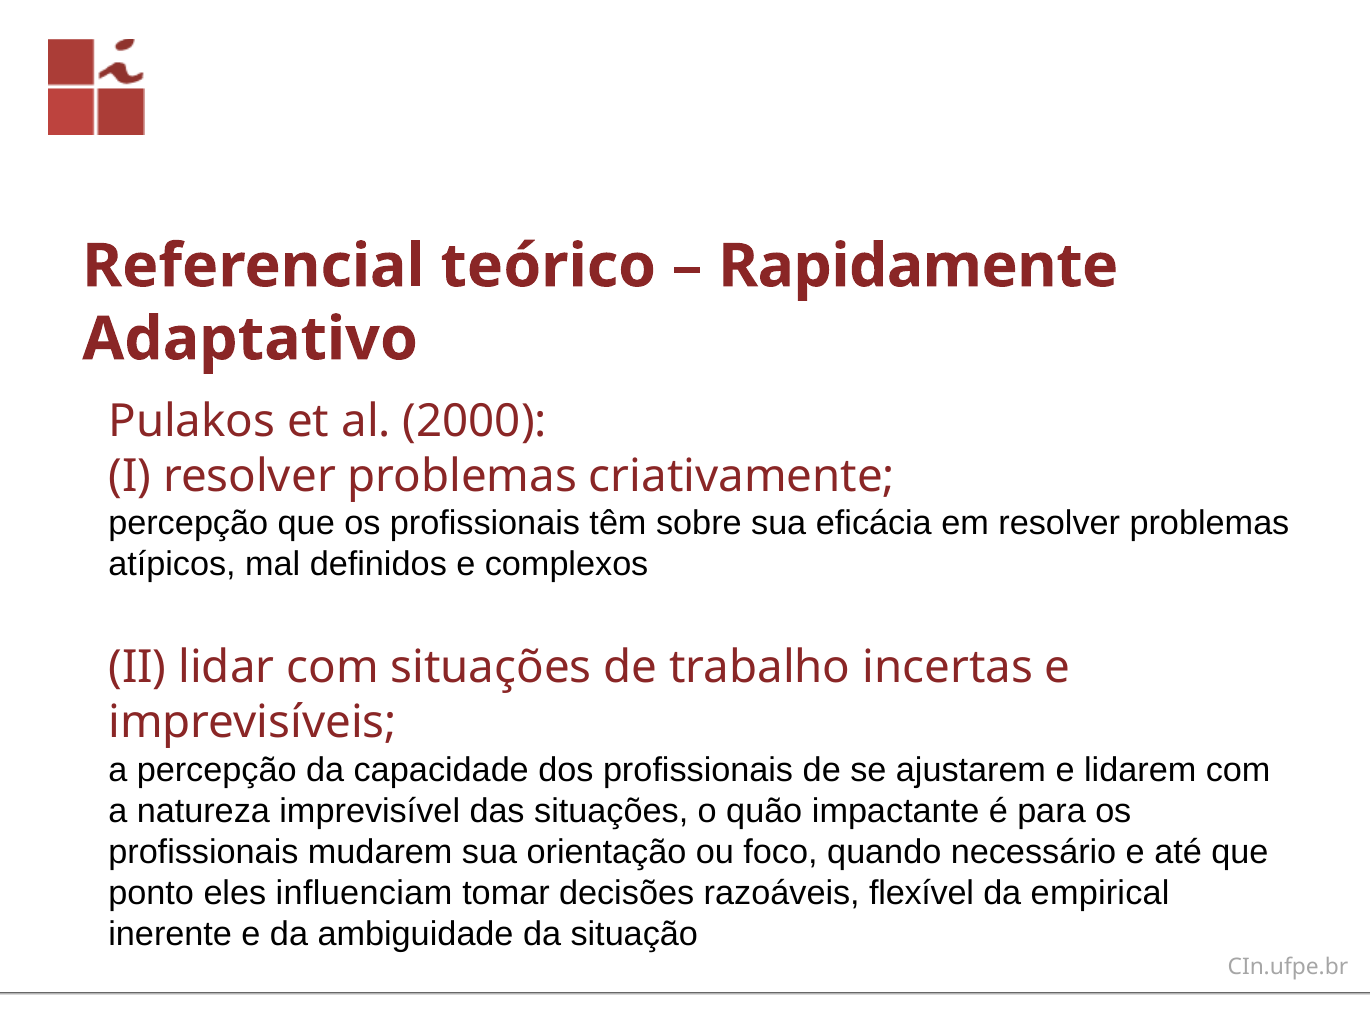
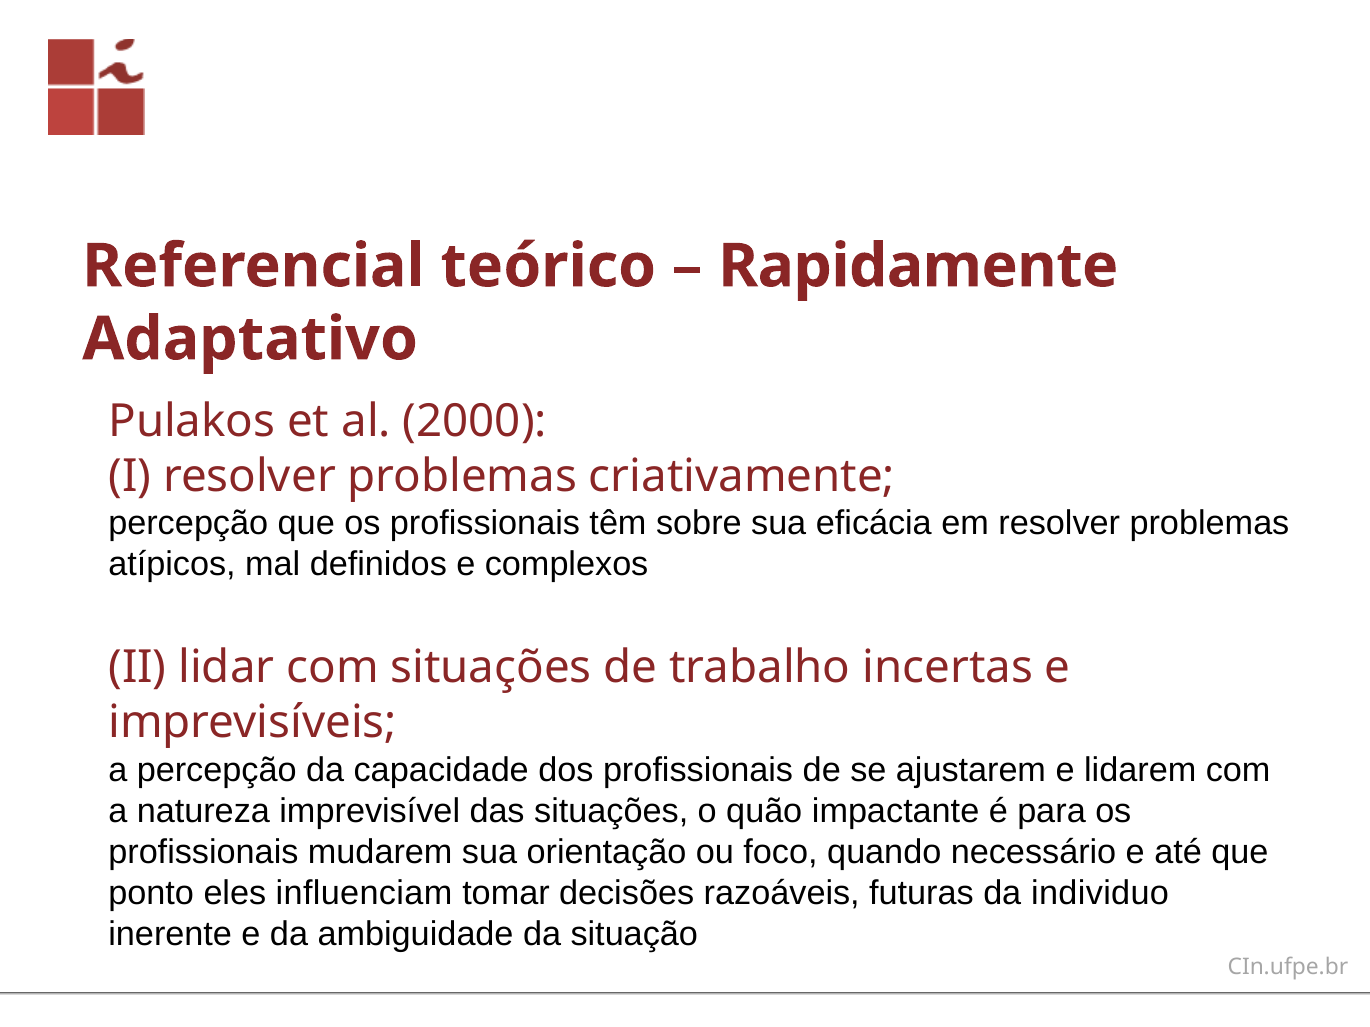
flexível: flexível -> futuras
empirical: empirical -> individuo
